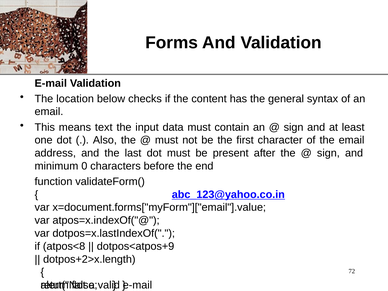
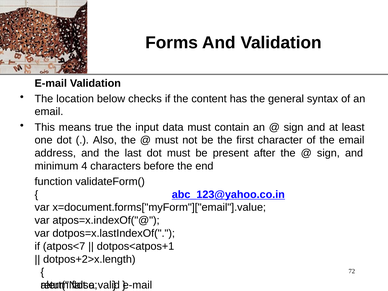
text: text -> true
0: 0 -> 4
atpos<8: atpos<8 -> atpos<7
dotpos<atpos+9: dotpos<atpos+9 -> dotpos<atpos+1
